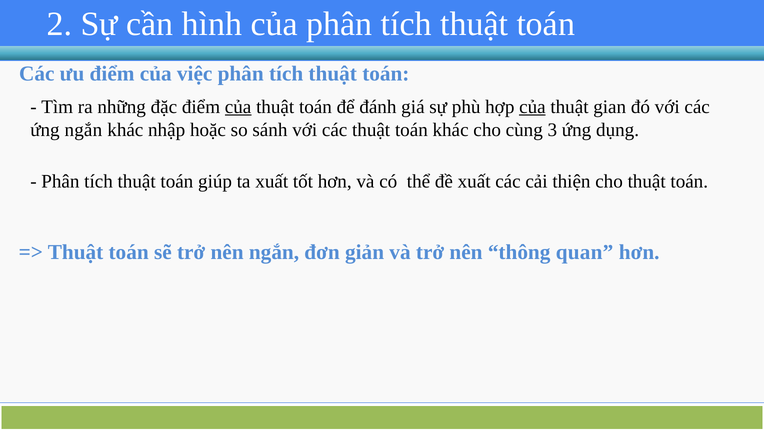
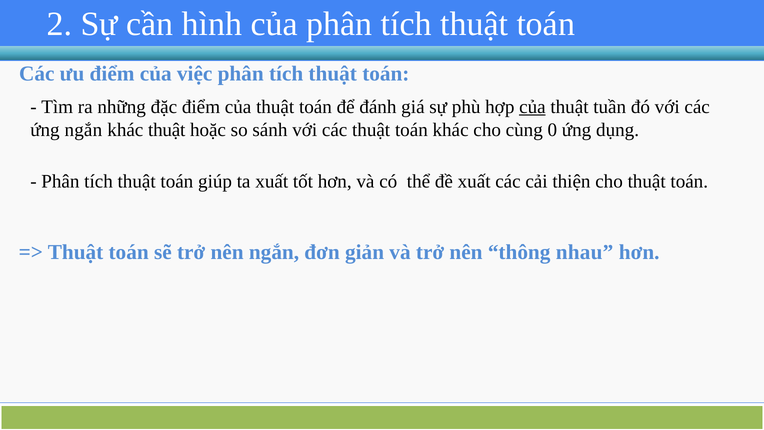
của at (238, 107) underline: present -> none
gian: gian -> tuần
khác nhập: nhập -> thuật
3: 3 -> 0
quan: quan -> nhau
